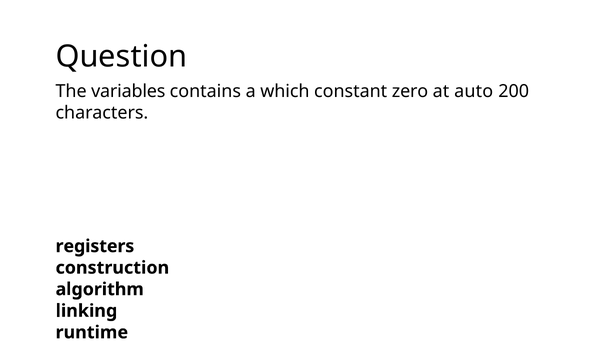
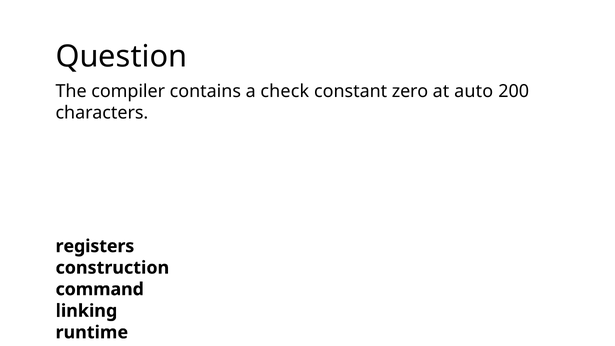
variables: variables -> compiler
which: which -> check
algorithm: algorithm -> command
